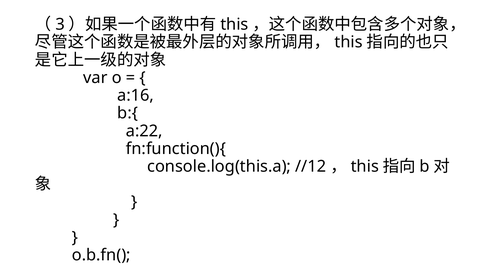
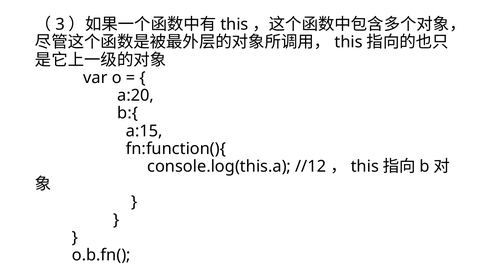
a:16: a:16 -> a:20
a:22: a:22 -> a:15
